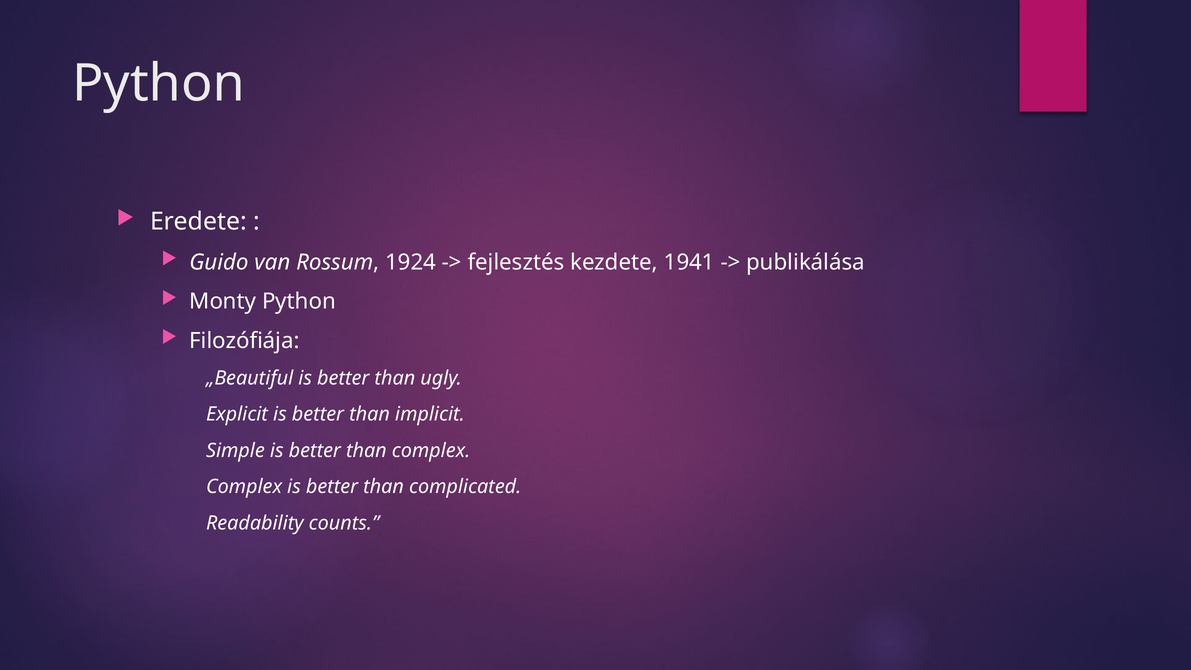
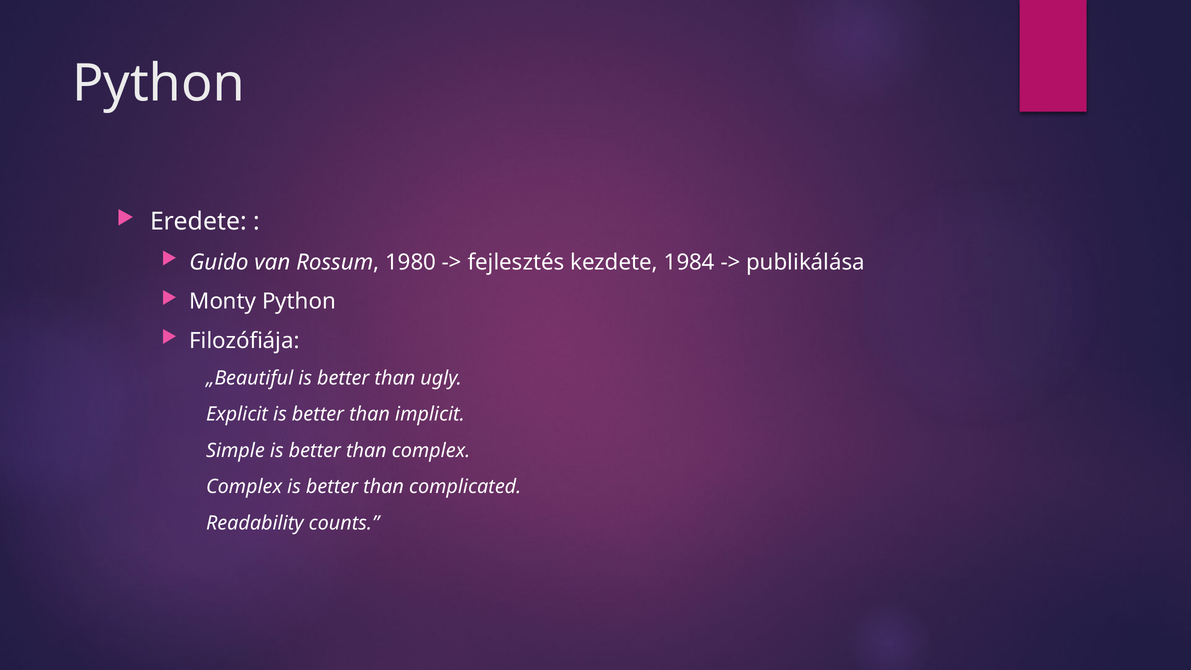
1924: 1924 -> 1980
1941: 1941 -> 1984
